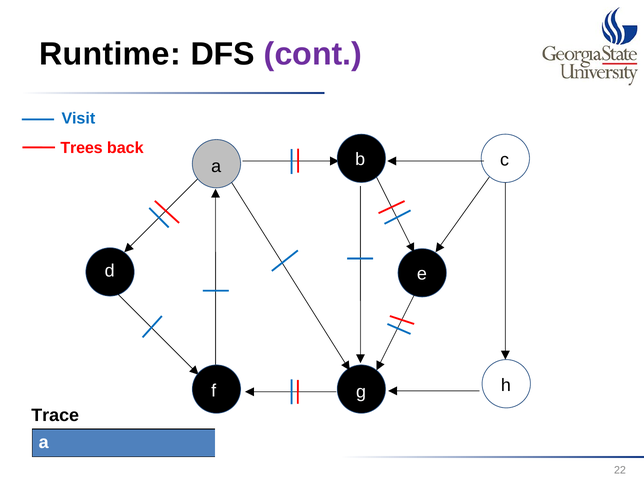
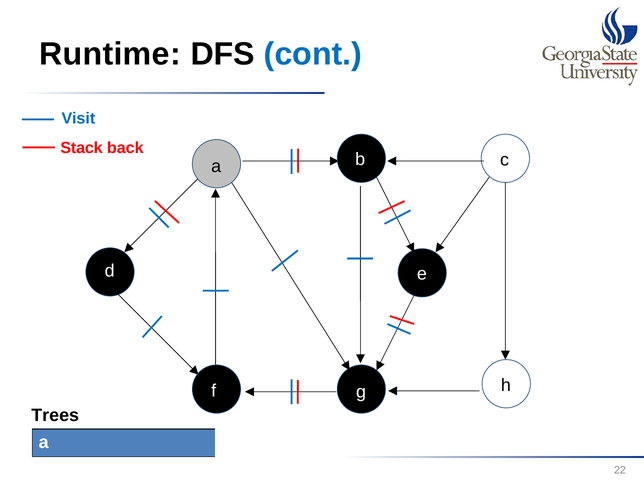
cont colour: purple -> blue
Trees: Trees -> Stack
Trace: Trace -> Trees
